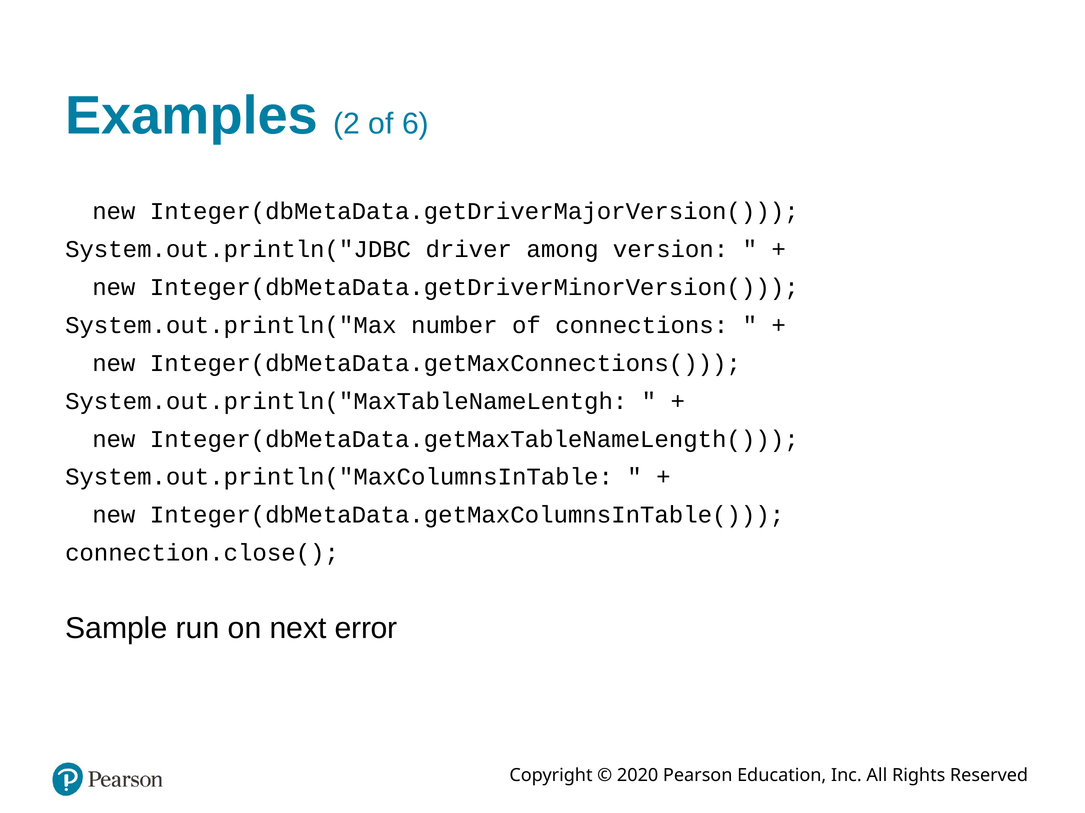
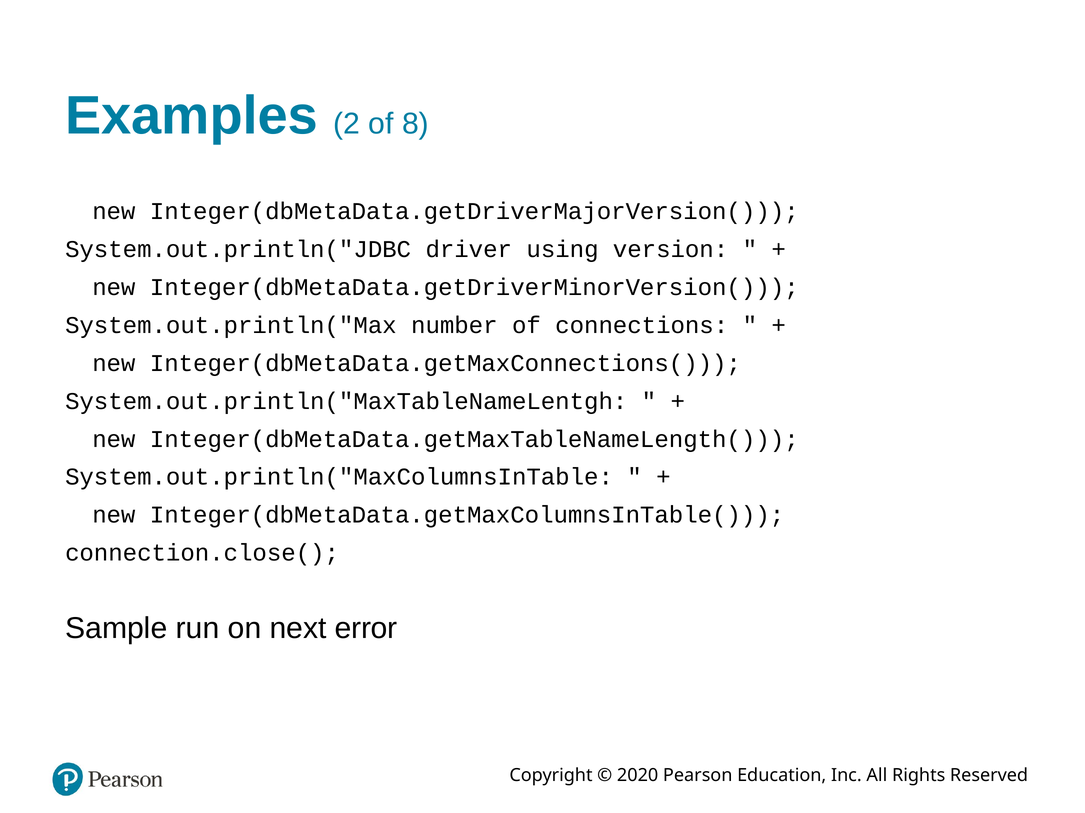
6: 6 -> 8
among: among -> using
